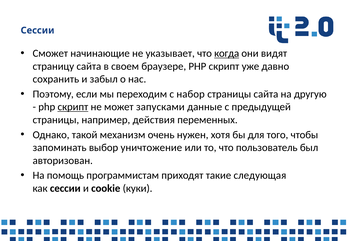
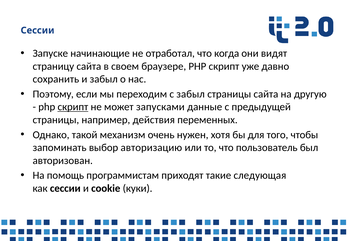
Сможет: Сможет -> Запуске
указывает: указывает -> отработал
когда underline: present -> none
с набор: набор -> забыл
уничтожение: уничтожение -> авторизацию
